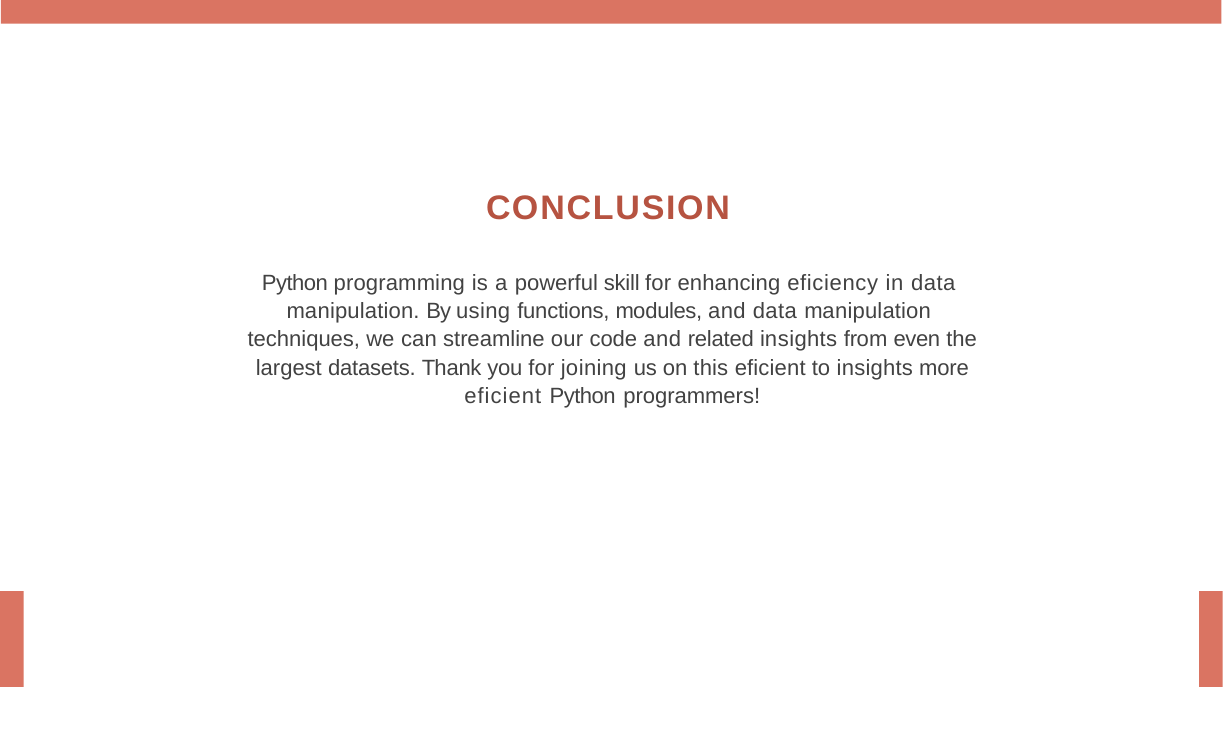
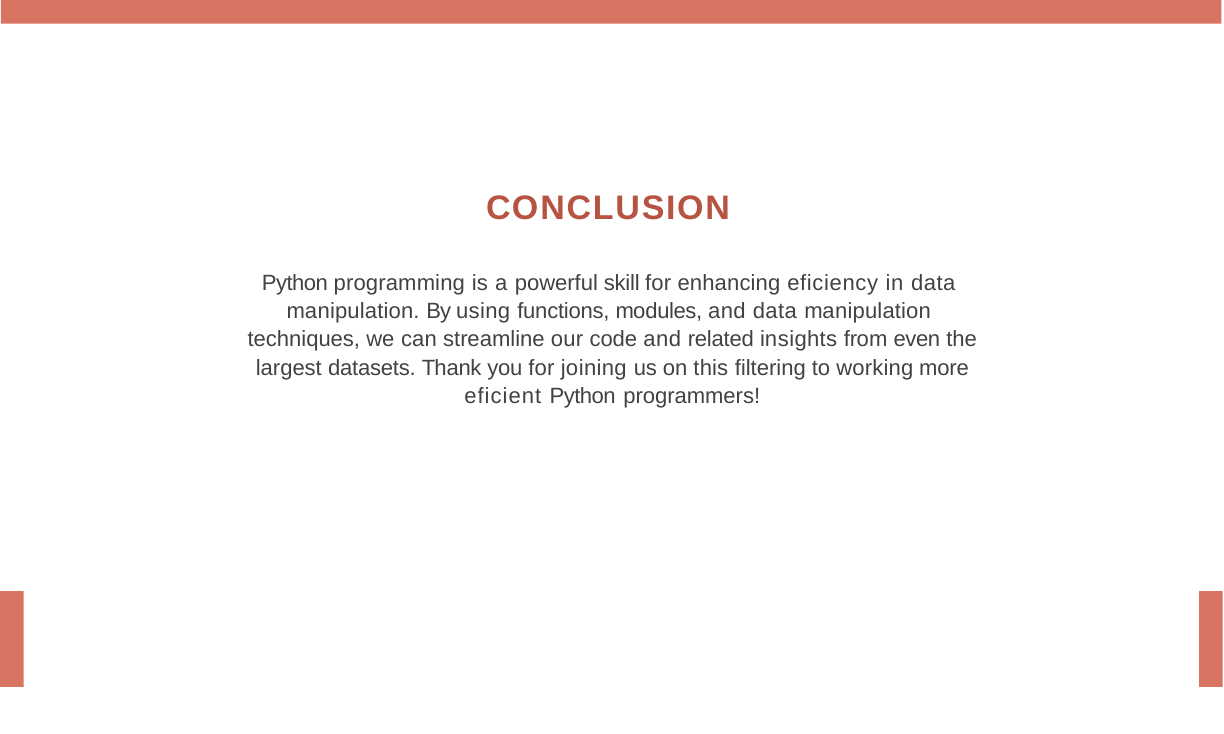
this eficient: eficient -> ﬁltering
to insights: insights -> working
